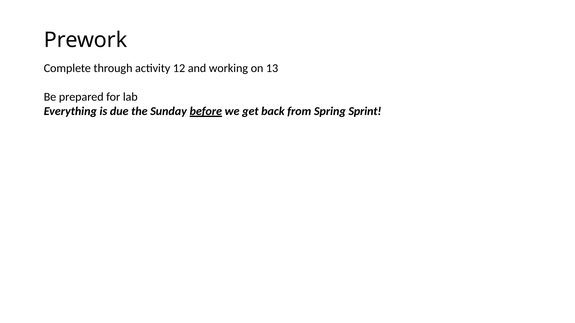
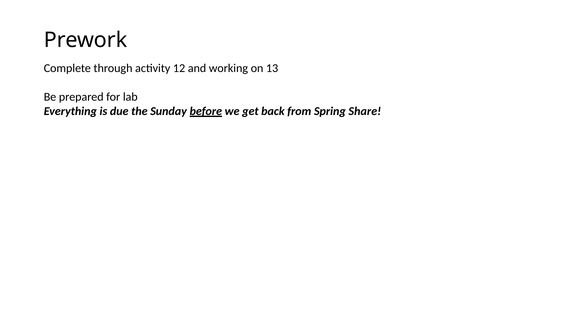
Sprint: Sprint -> Share
